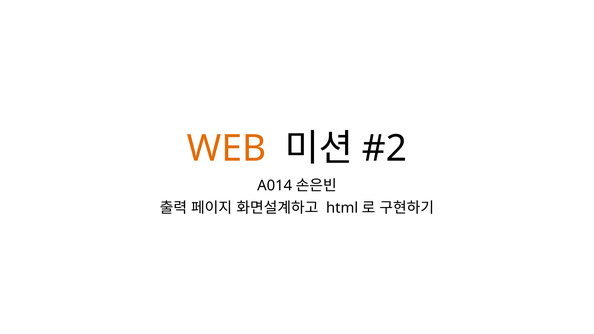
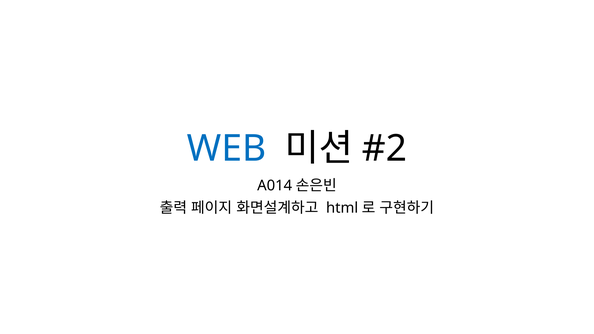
WEB colour: orange -> blue
